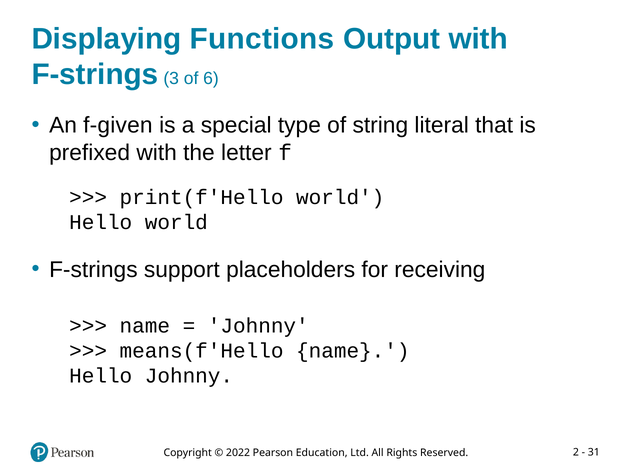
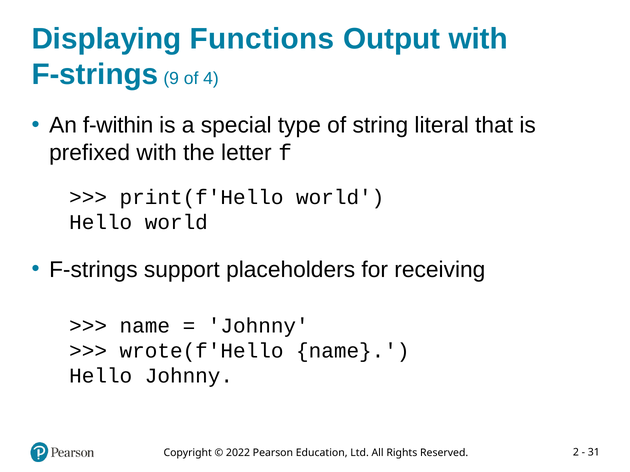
3: 3 -> 9
6: 6 -> 4
f-given: f-given -> f-within
means(f'Hello: means(f'Hello -> wrote(f'Hello
